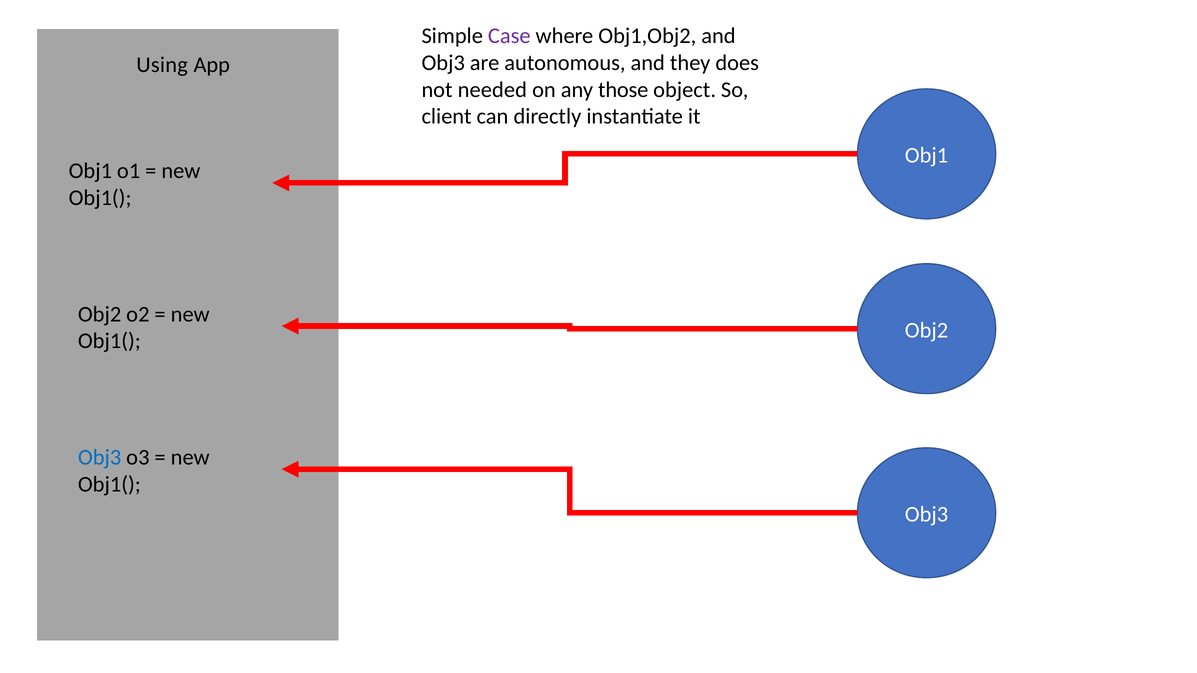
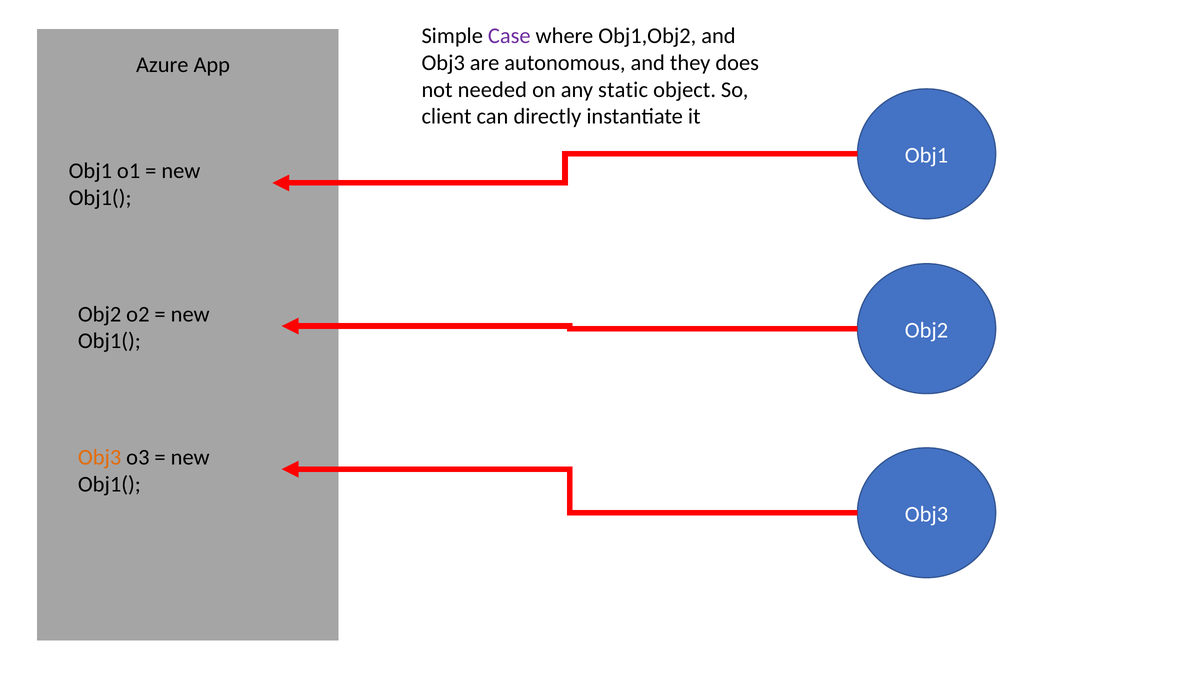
Using: Using -> Azure
those: those -> static
Obj3 at (100, 457) colour: blue -> orange
